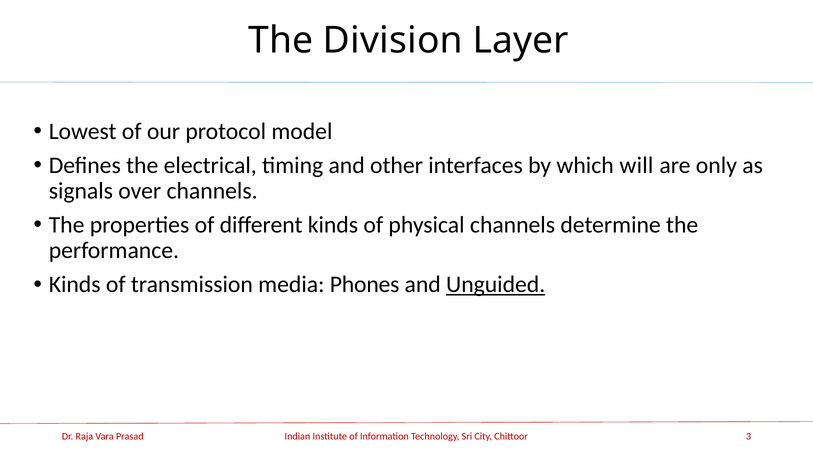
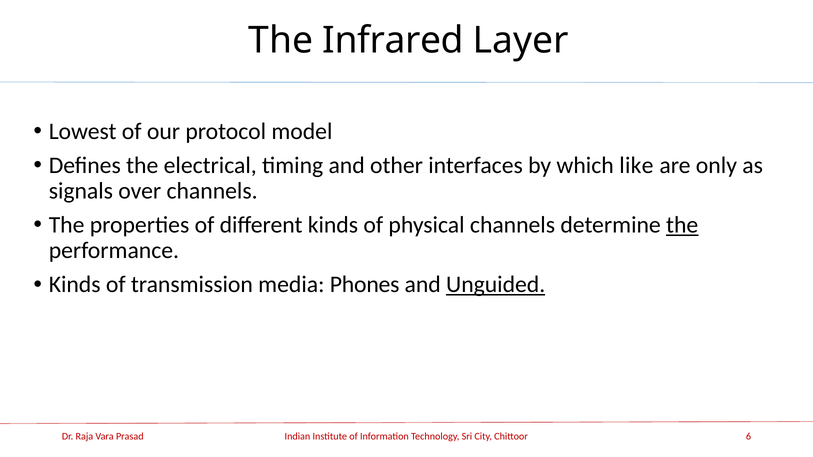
Division: Division -> Infrared
will: will -> like
the at (682, 225) underline: none -> present
3: 3 -> 6
